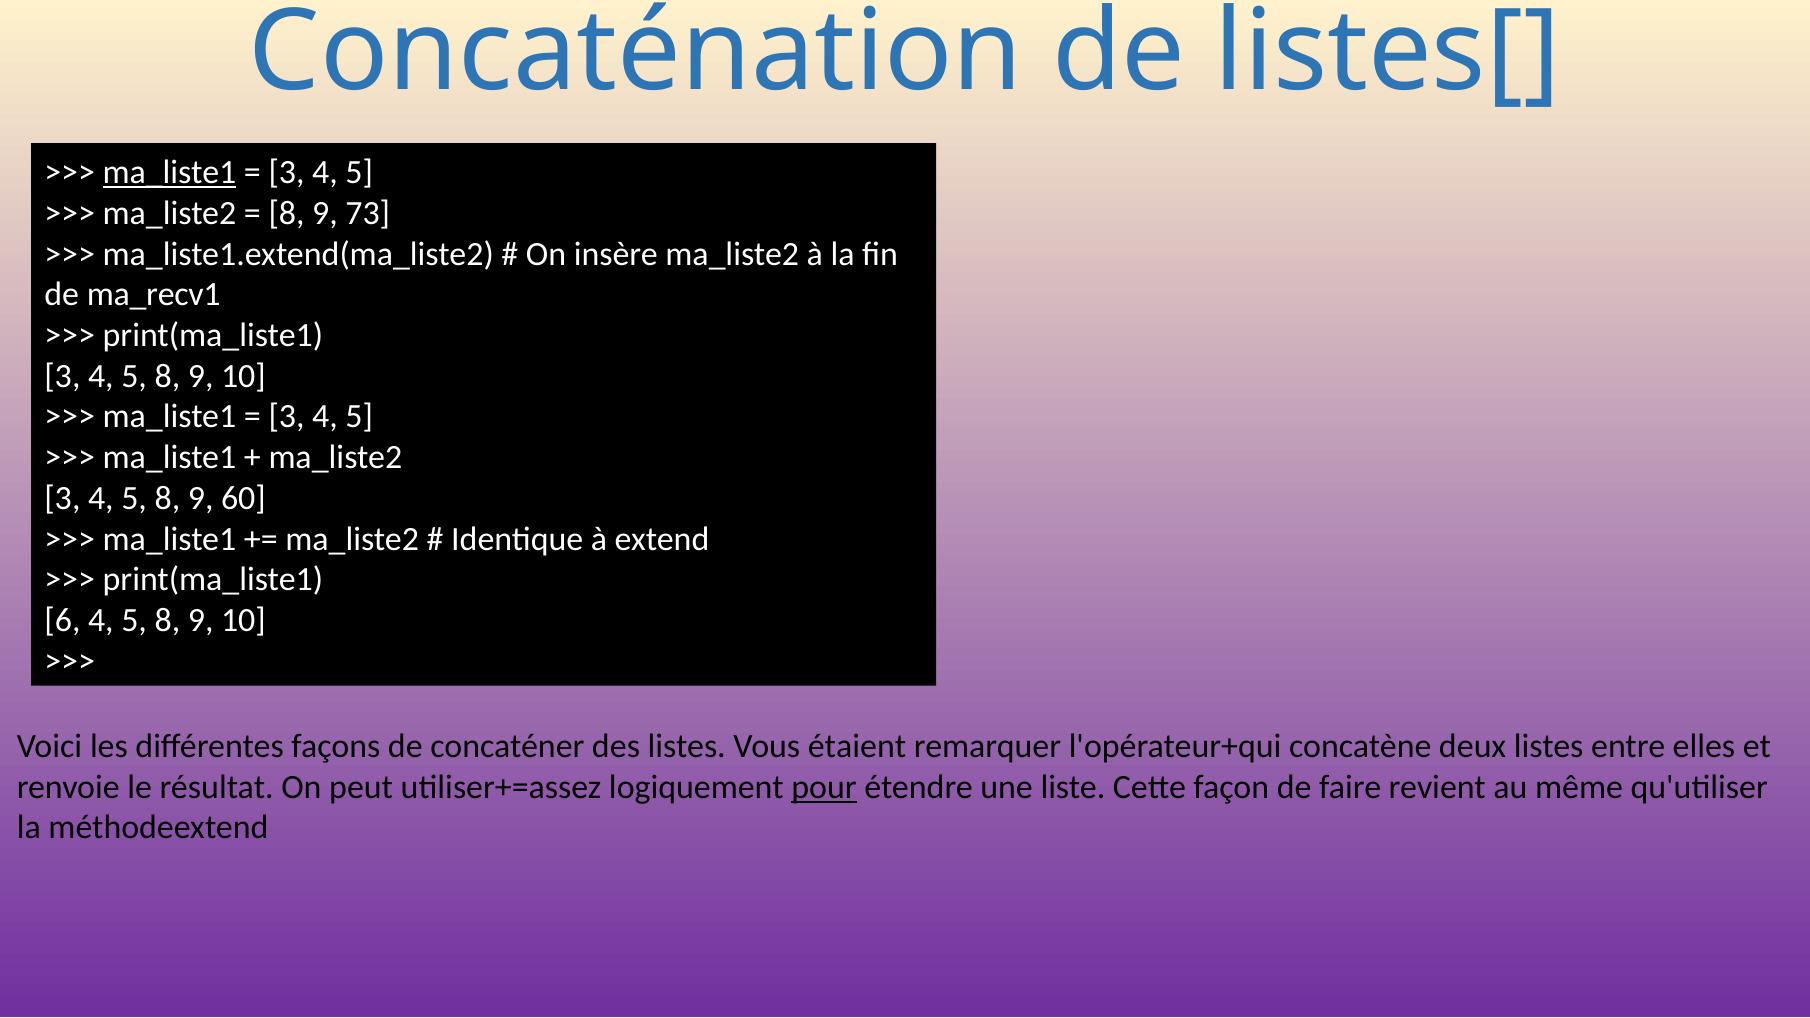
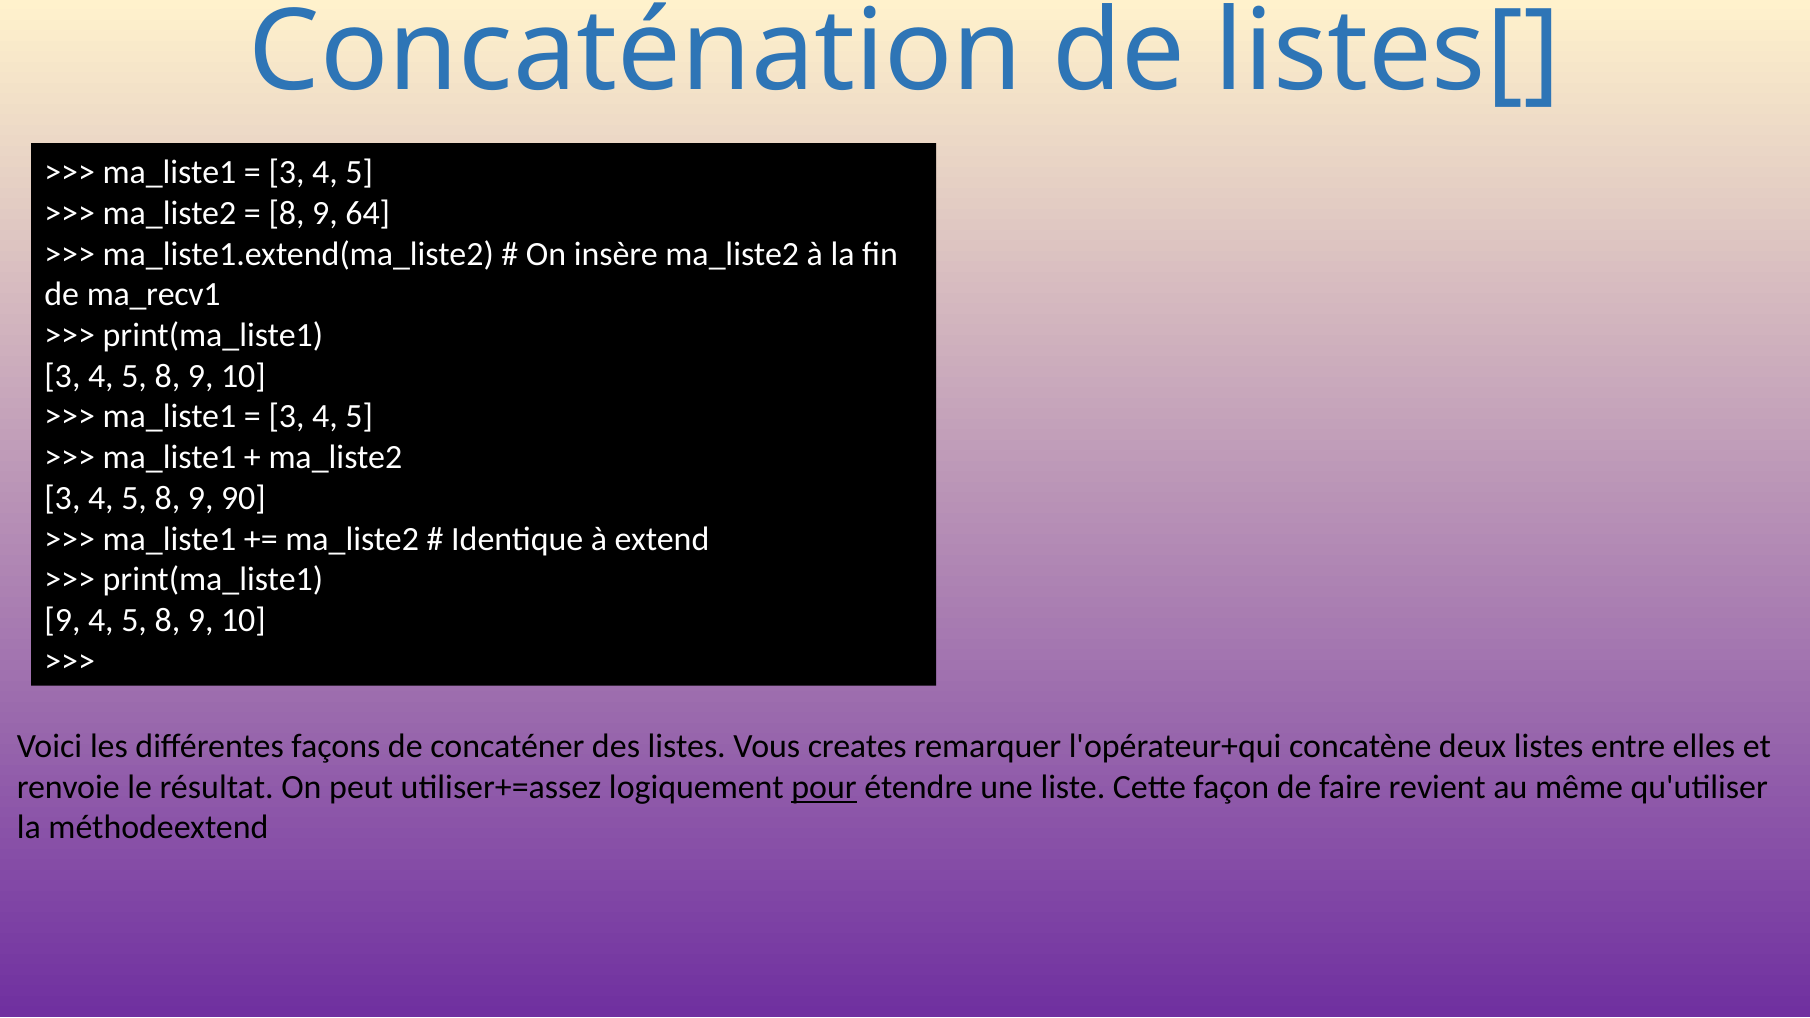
ma_liste1 at (170, 172) underline: present -> none
73: 73 -> 64
60: 60 -> 90
6 at (62, 620): 6 -> 9
étaient: étaient -> creates
